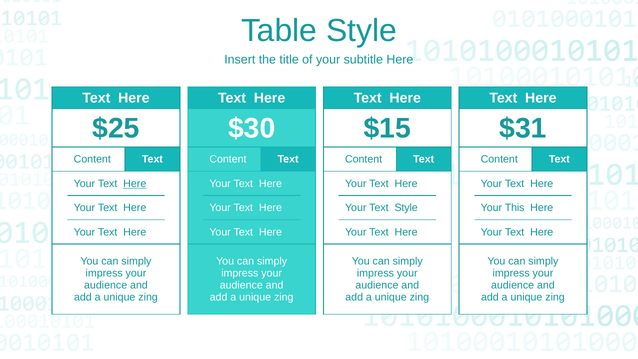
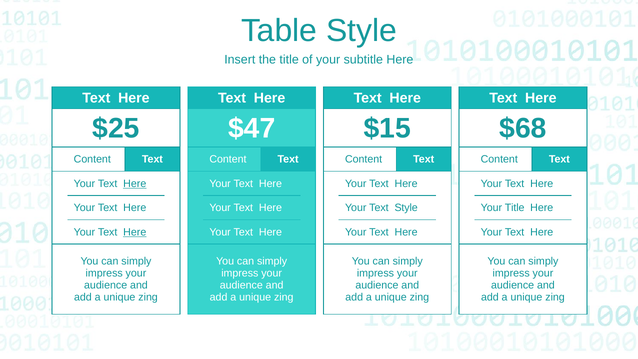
$30: $30 -> $47
$31: $31 -> $68
Your This: This -> Title
Here at (135, 232) underline: none -> present
